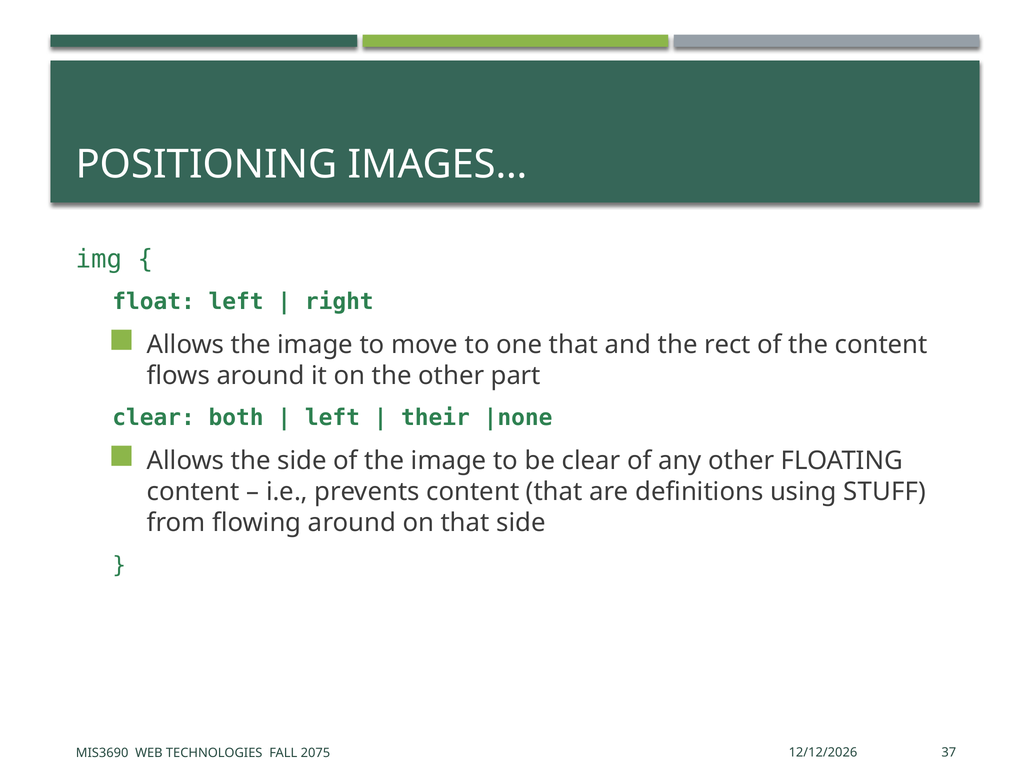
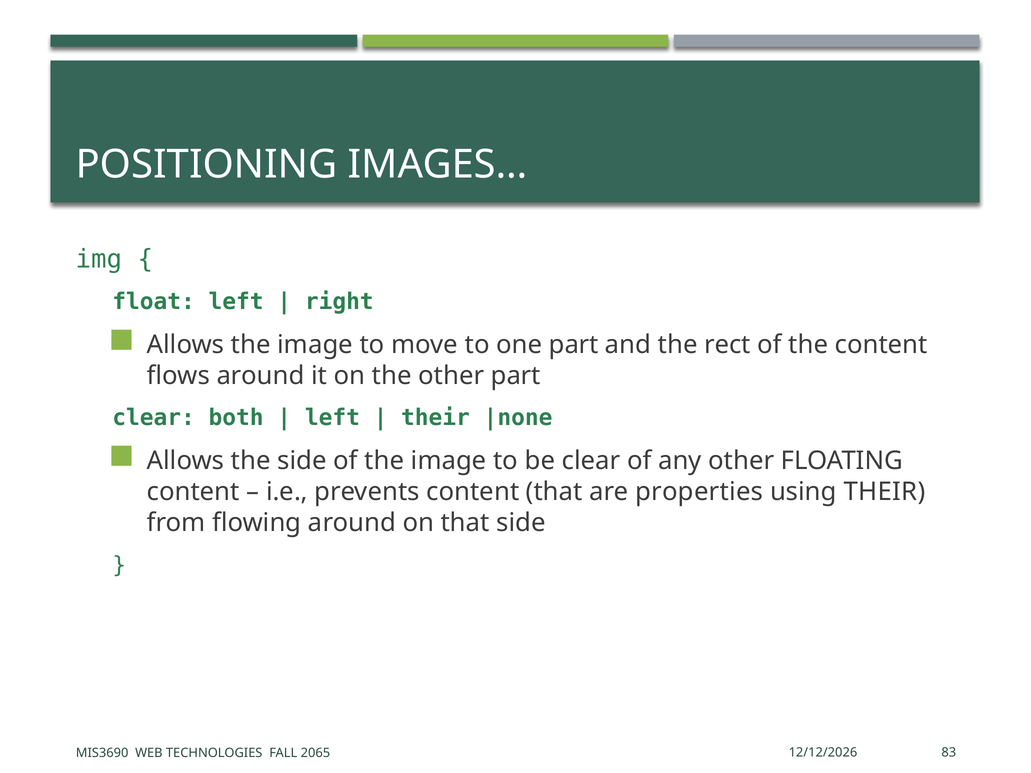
one that: that -> part
definitions: definitions -> properties
using STUFF: STUFF -> THEIR
37: 37 -> 83
2075: 2075 -> 2065
